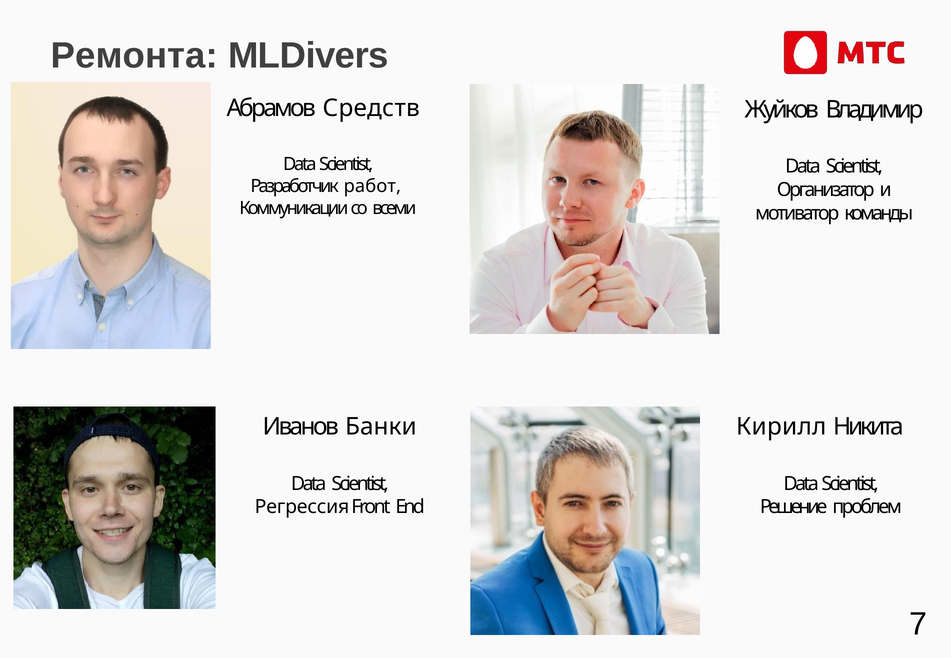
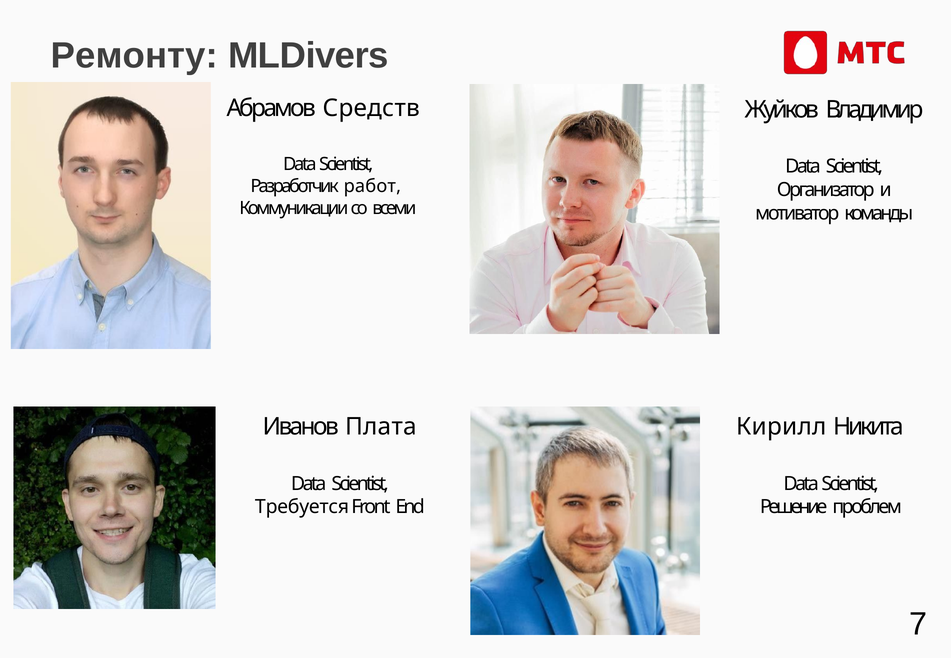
Ремонта: Ремонта -> Ремонту
Банки: Банки -> Плата
Регрессия: Регрессия -> Требуется
